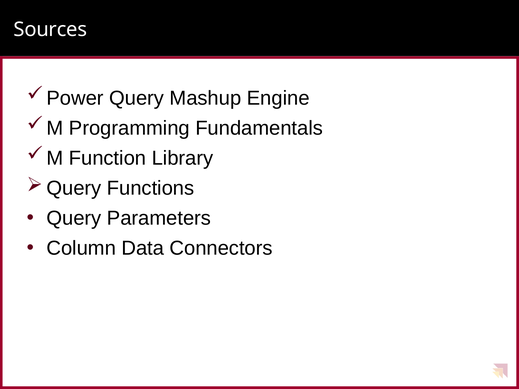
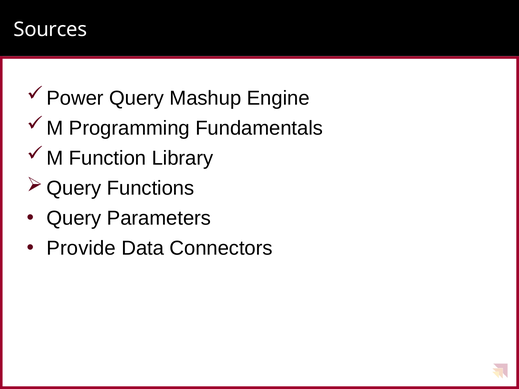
Column: Column -> Provide
